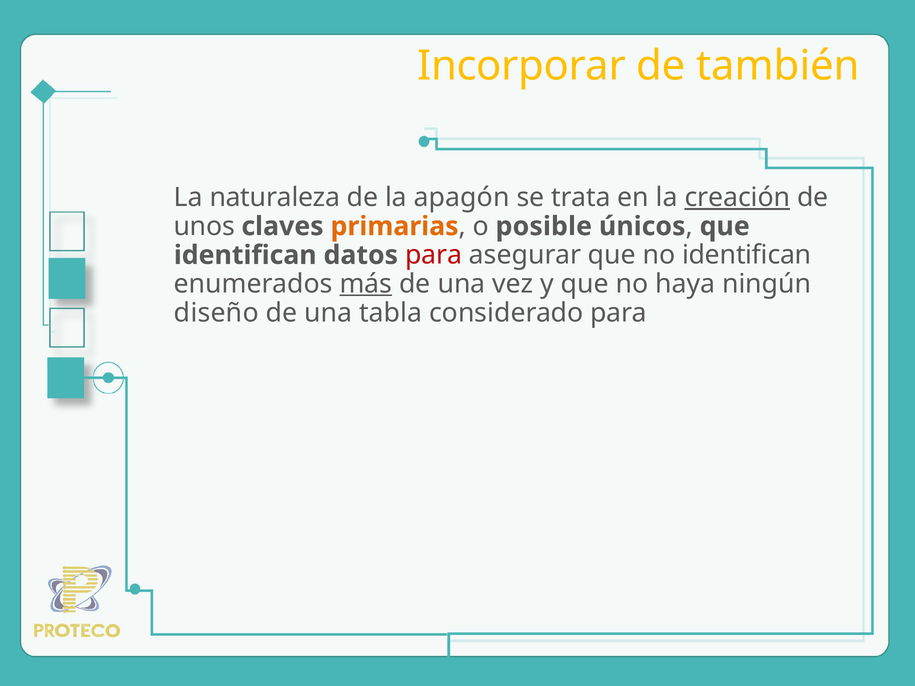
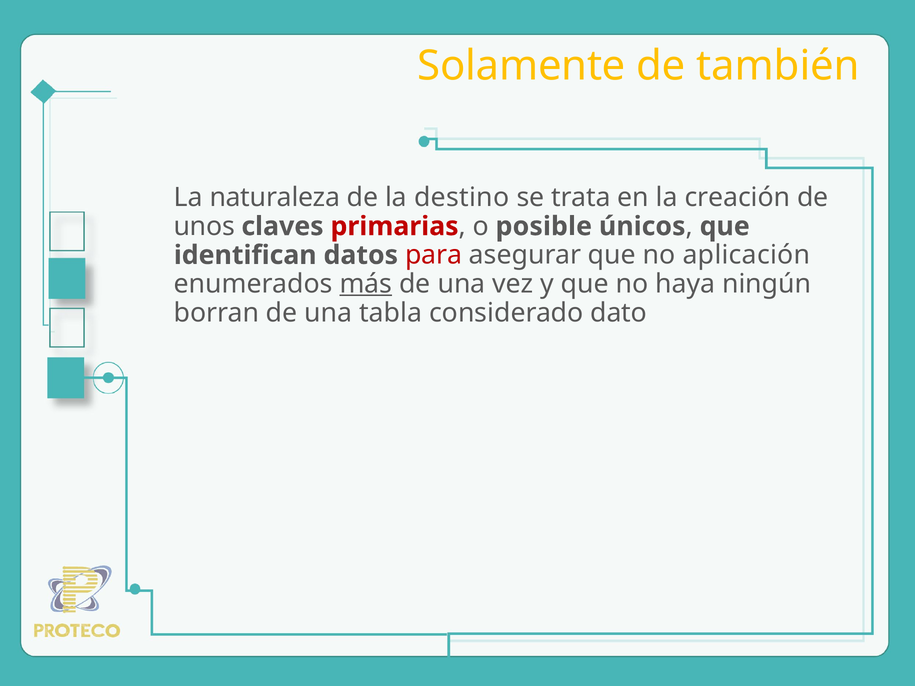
Incorporar: Incorporar -> Solamente
apagón: apagón -> destino
creación underline: present -> none
primarias colour: orange -> red
no identifican: identifican -> aplicación
diseño: diseño -> borran
considerado para: para -> dato
